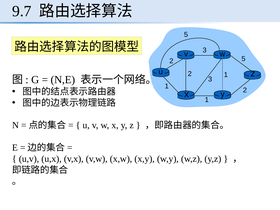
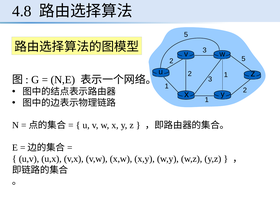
9.7: 9.7 -> 4.8
